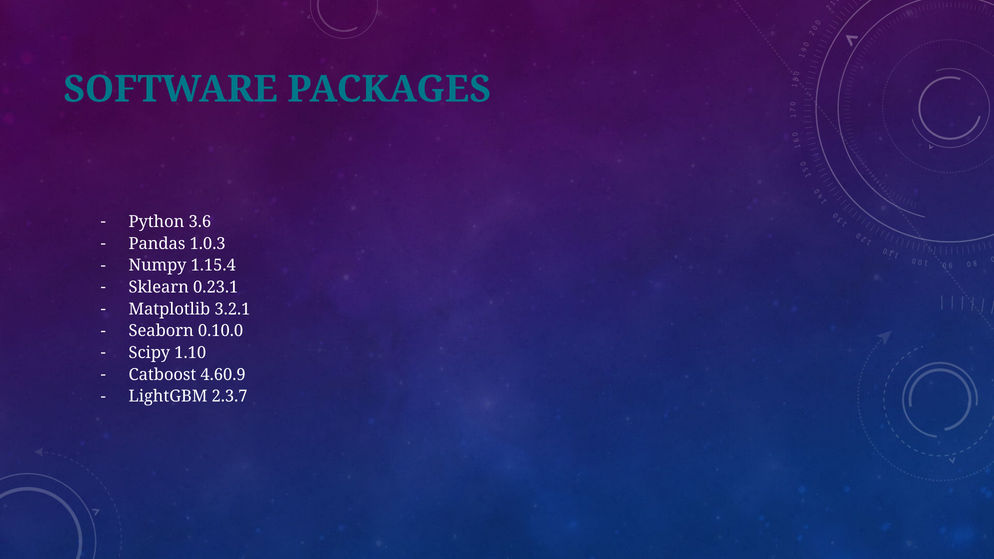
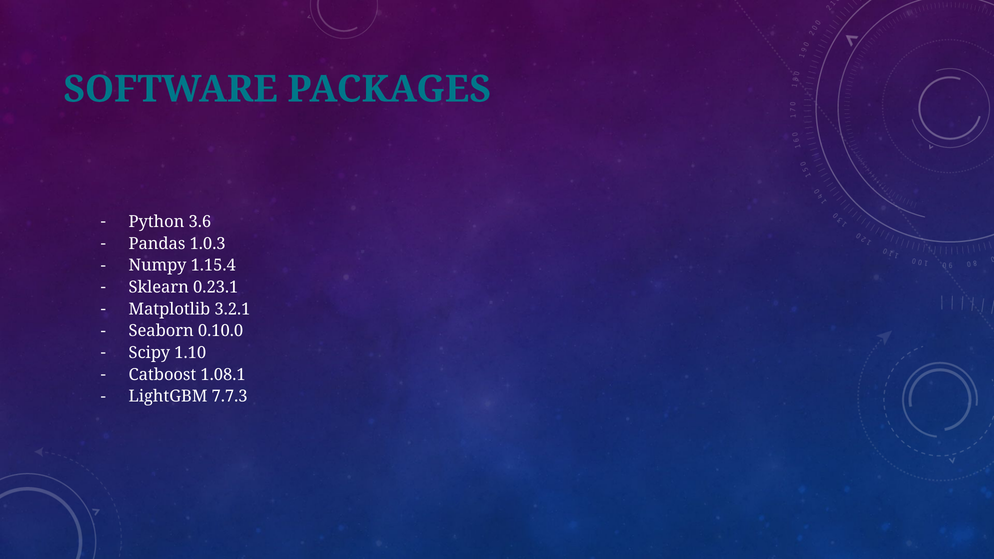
4.60.9: 4.60.9 -> 1.08.1
2.3.7: 2.3.7 -> 7.7.3
